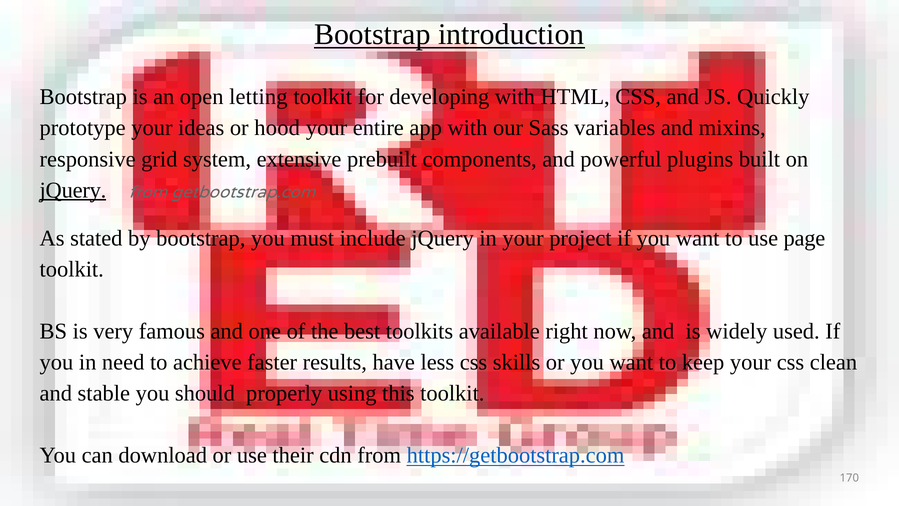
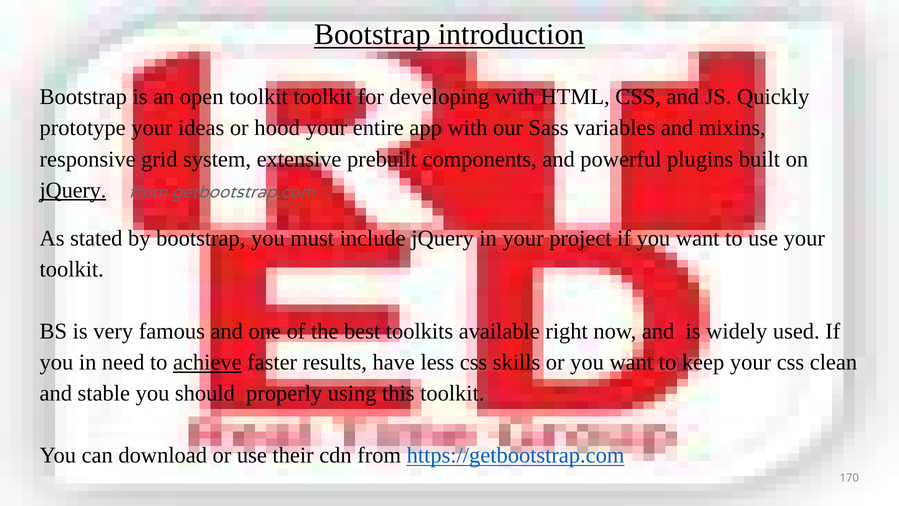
open letting: letting -> toolkit
use page: page -> your
achieve underline: none -> present
